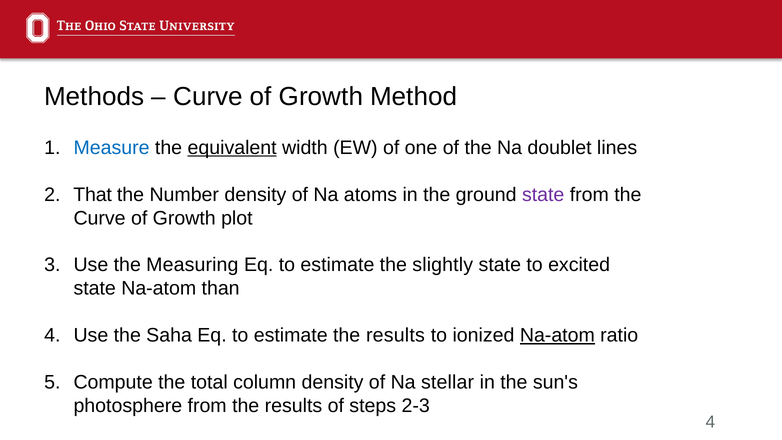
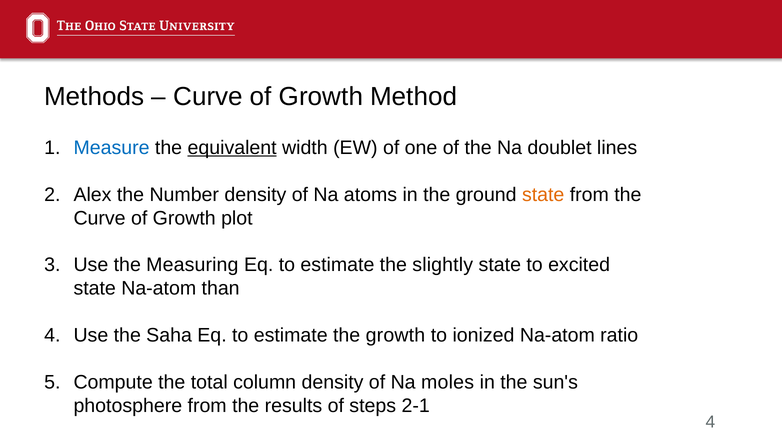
That: That -> Alex
state at (543, 195) colour: purple -> orange
estimate the results: results -> growth
Na-atom at (557, 335) underline: present -> none
stellar: stellar -> moles
2-3: 2-3 -> 2-1
